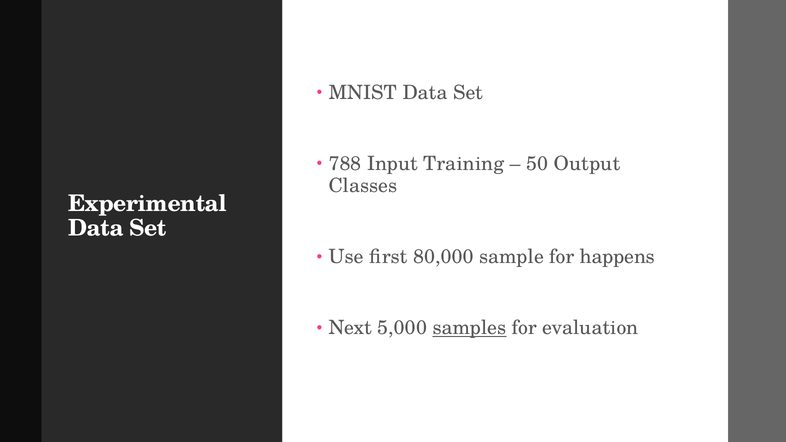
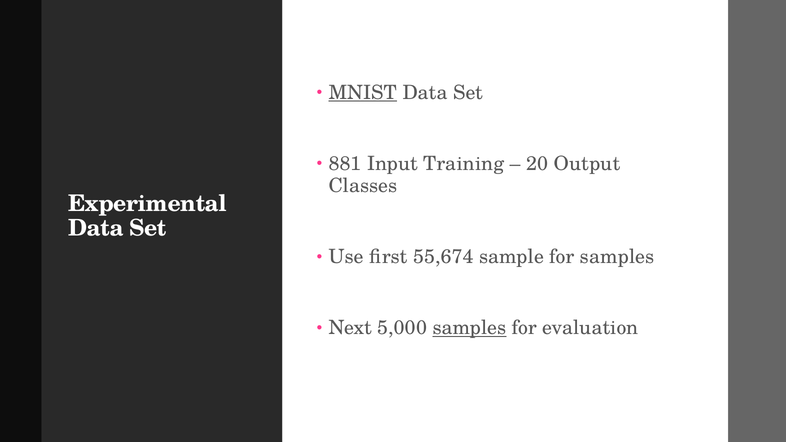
MNIST underline: none -> present
788: 788 -> 881
50: 50 -> 20
80,000: 80,000 -> 55,674
for happens: happens -> samples
